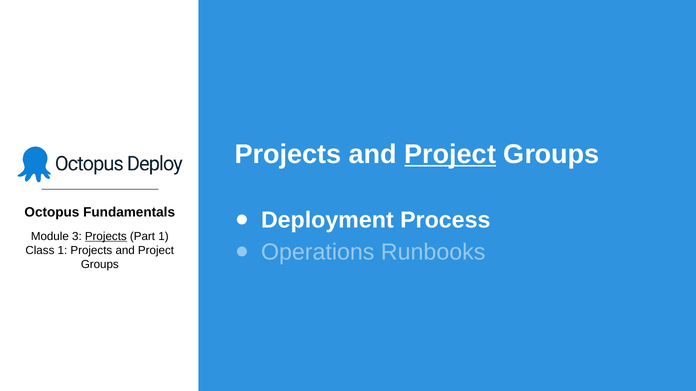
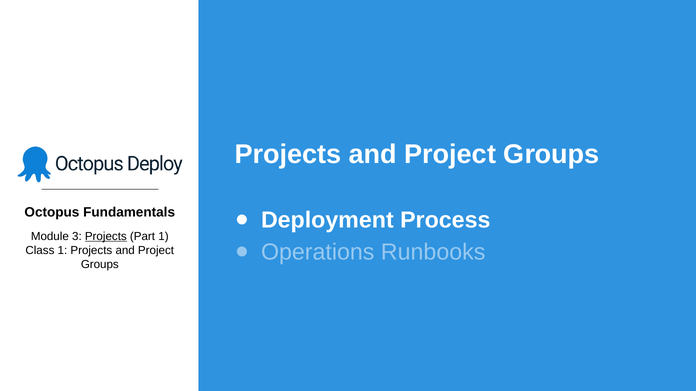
Project at (450, 154) underline: present -> none
